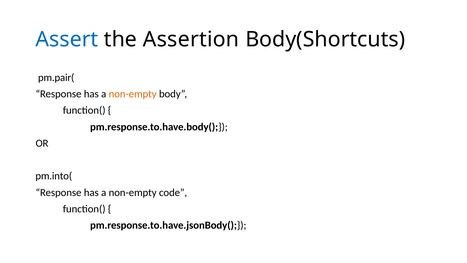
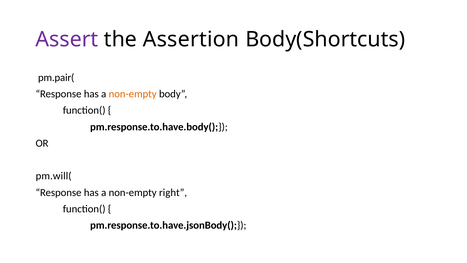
Assert colour: blue -> purple
pm.into(: pm.into( -> pm.will(
code: code -> right
